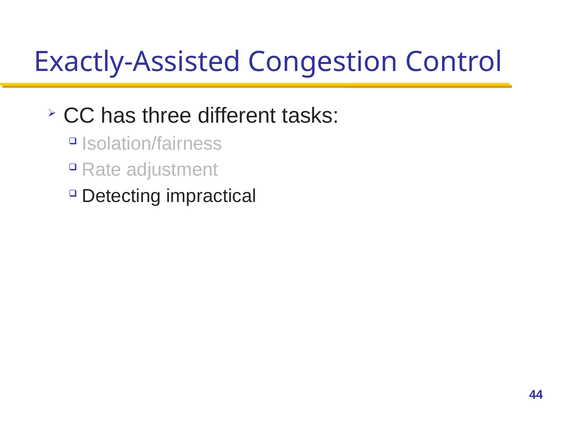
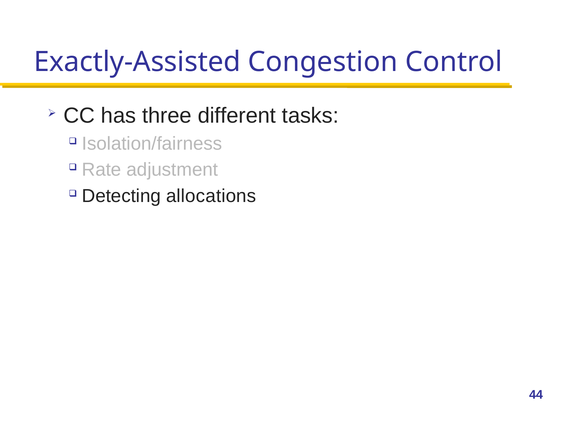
impractical: impractical -> allocations
